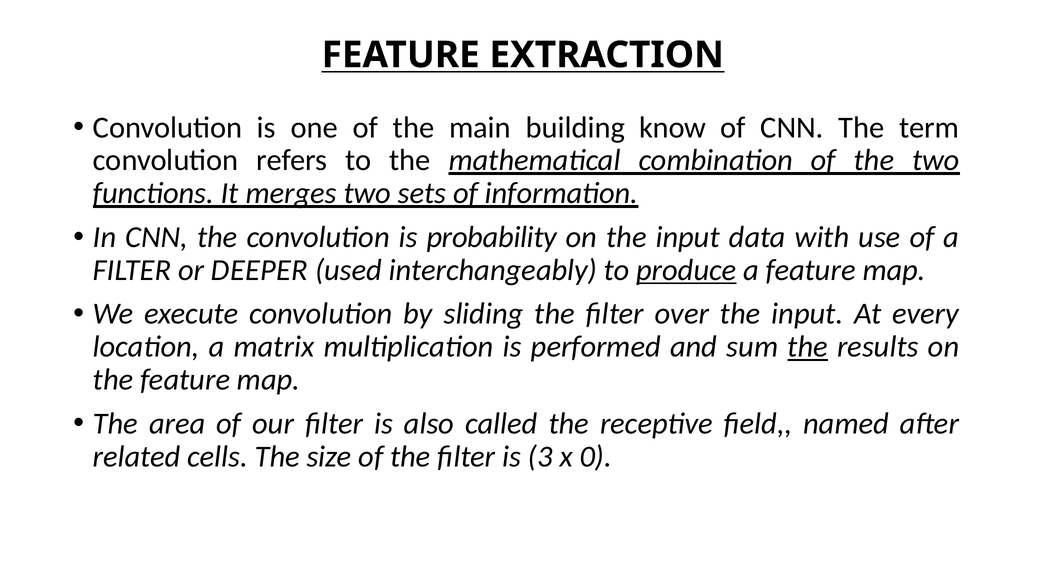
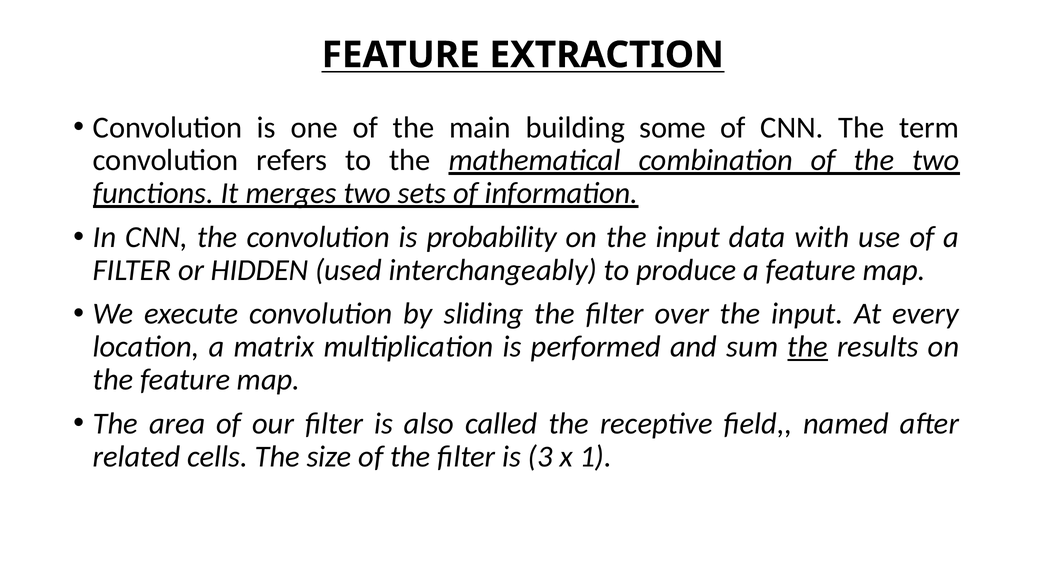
know: know -> some
DEEPER: DEEPER -> HIDDEN
produce underline: present -> none
0: 0 -> 1
